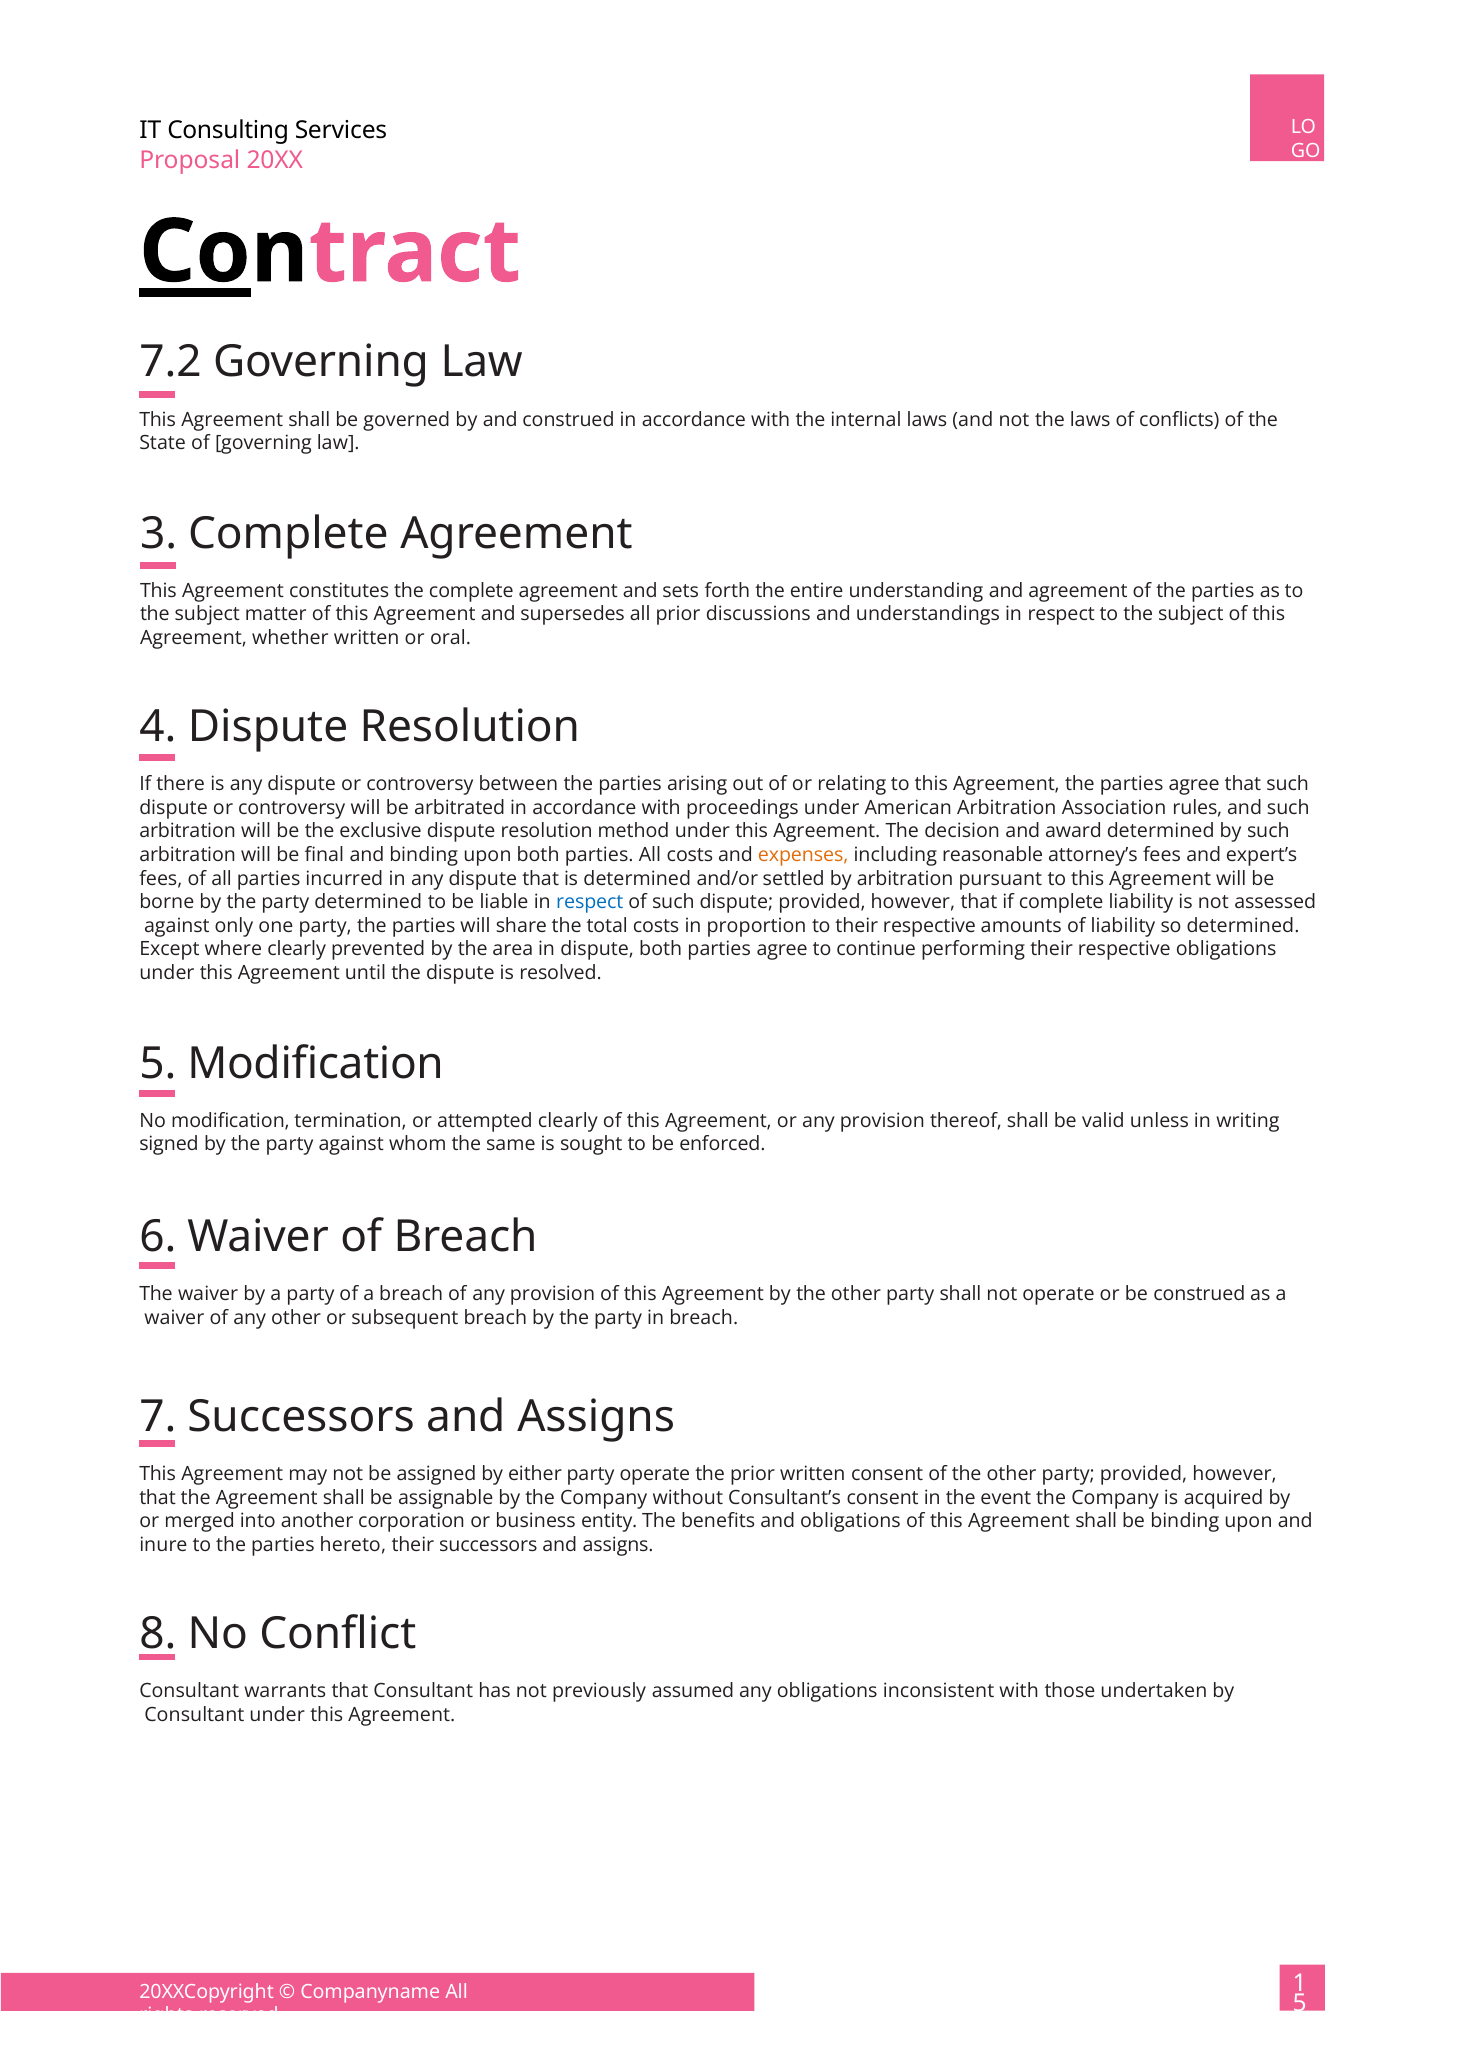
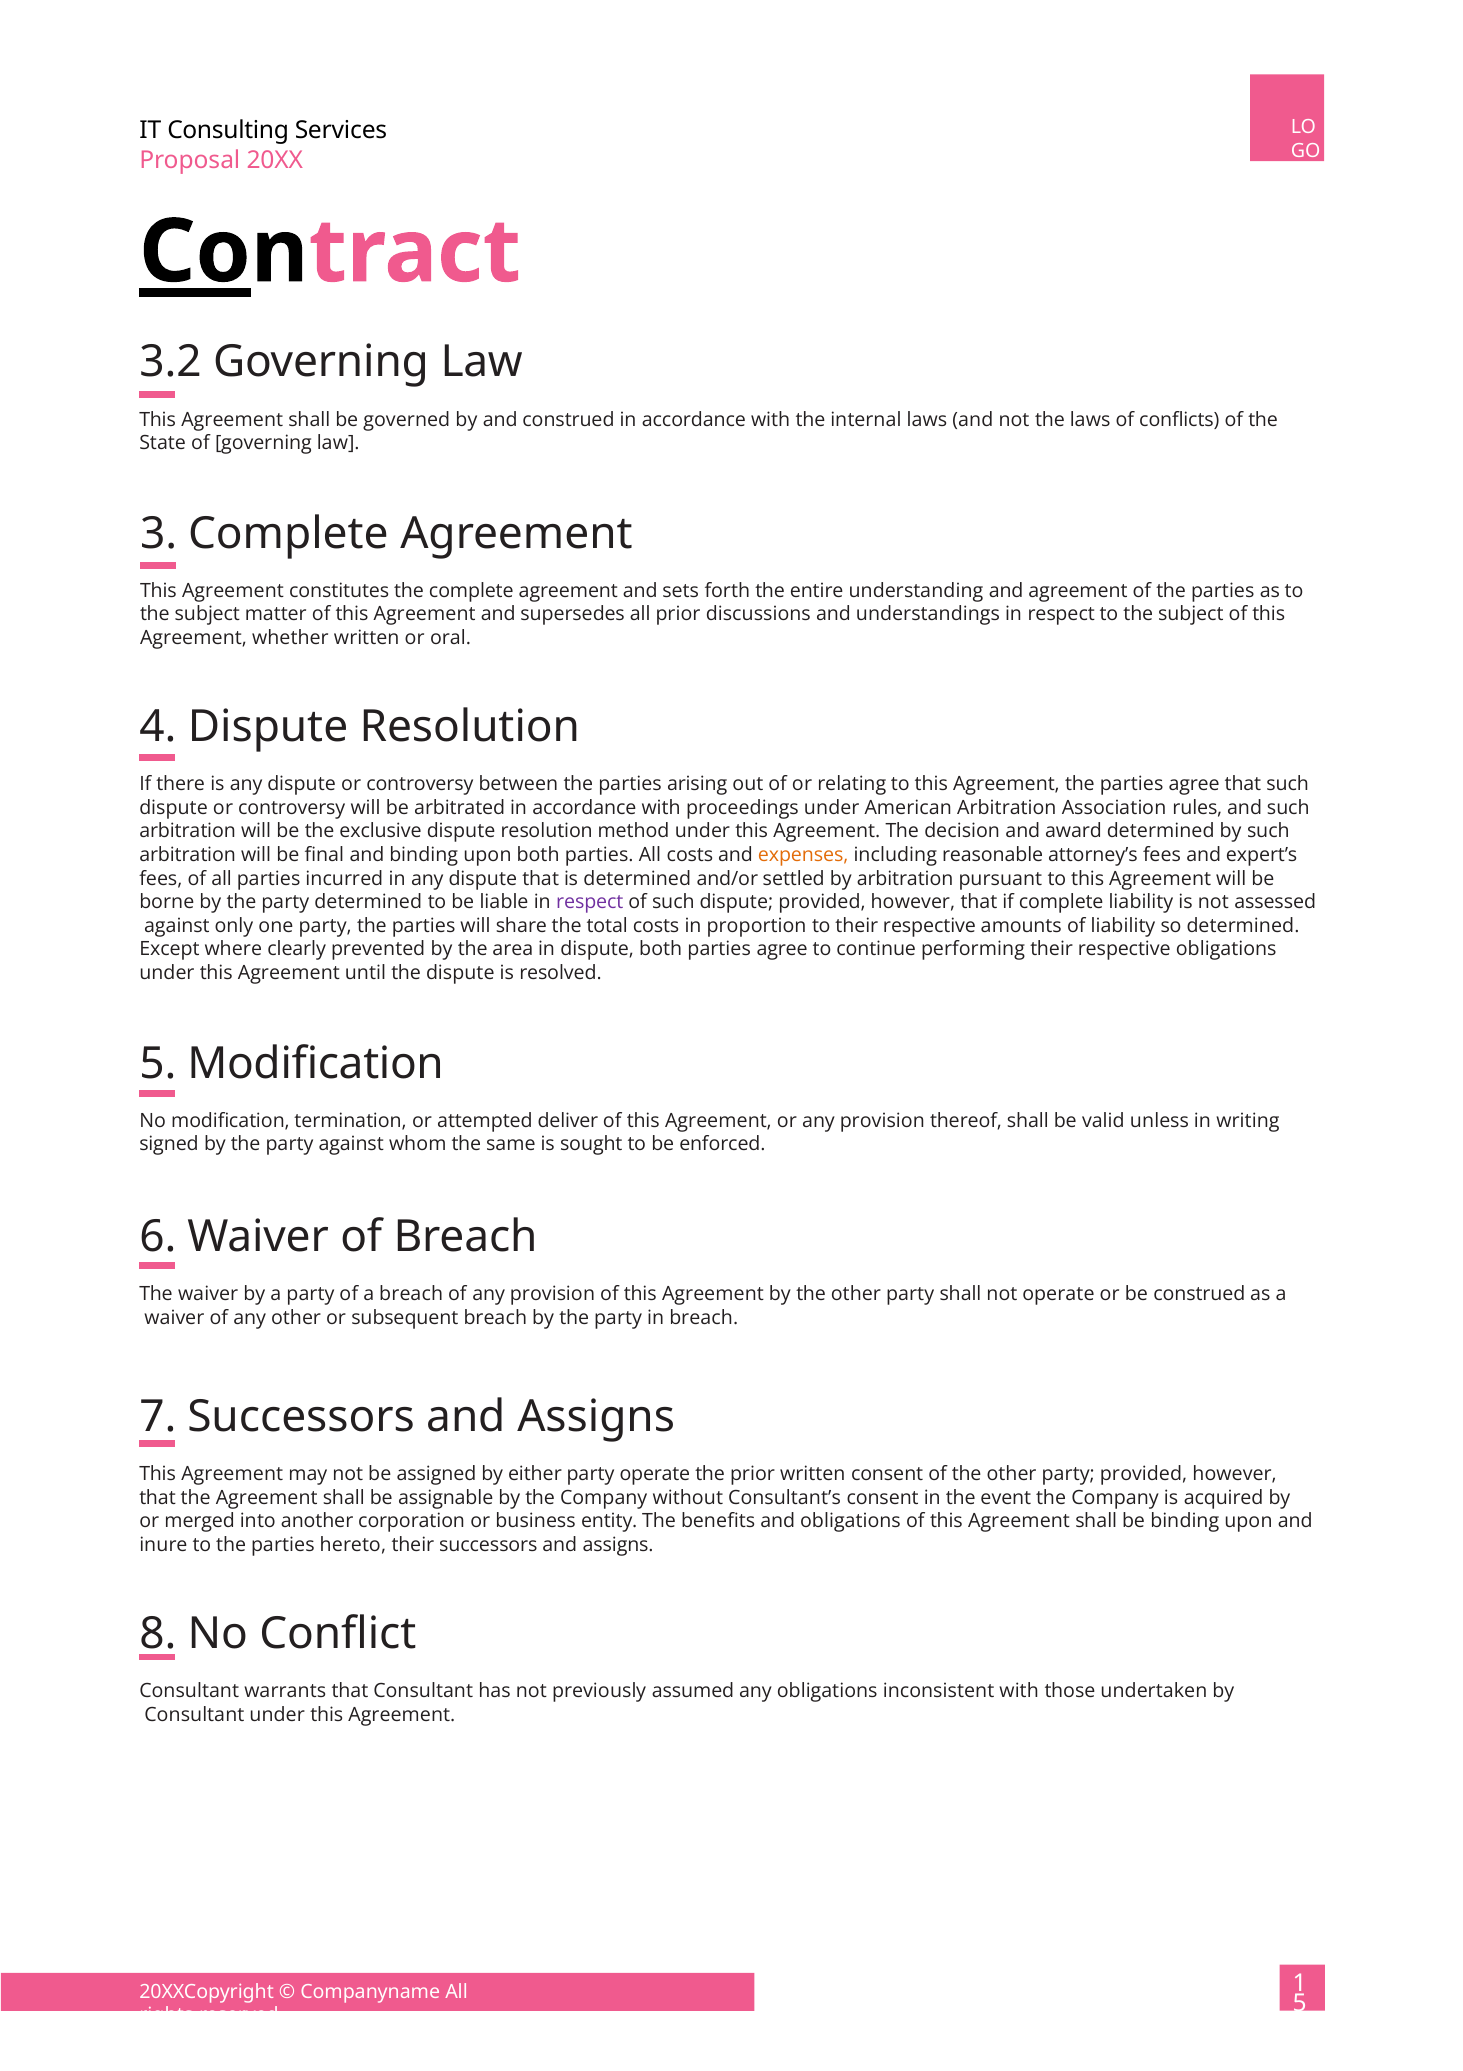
7.2: 7.2 -> 3.2
respect at (590, 902) colour: blue -> purple
attempted clearly: clearly -> deliver
